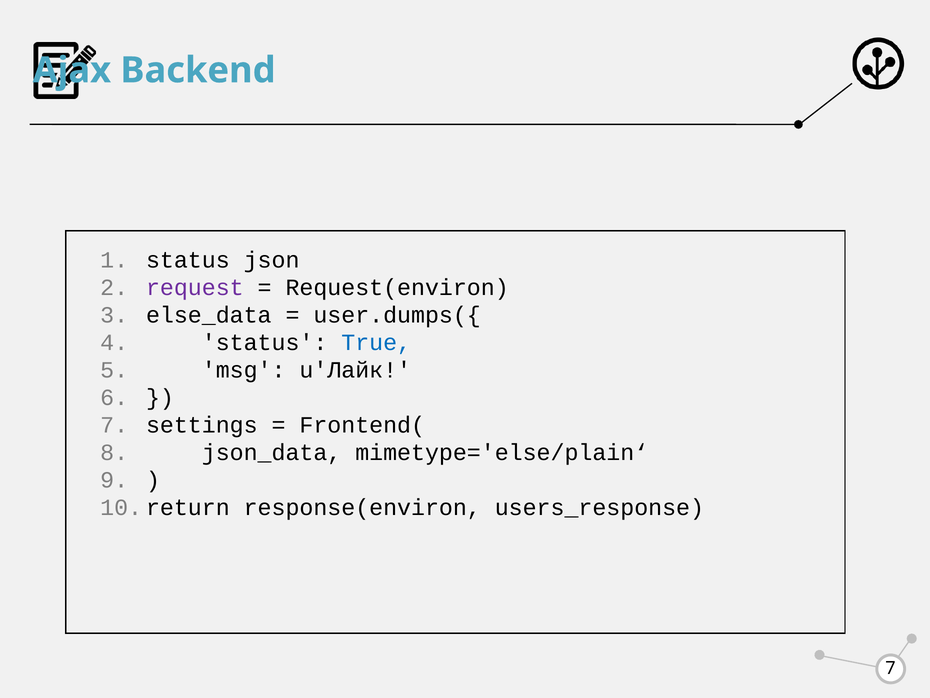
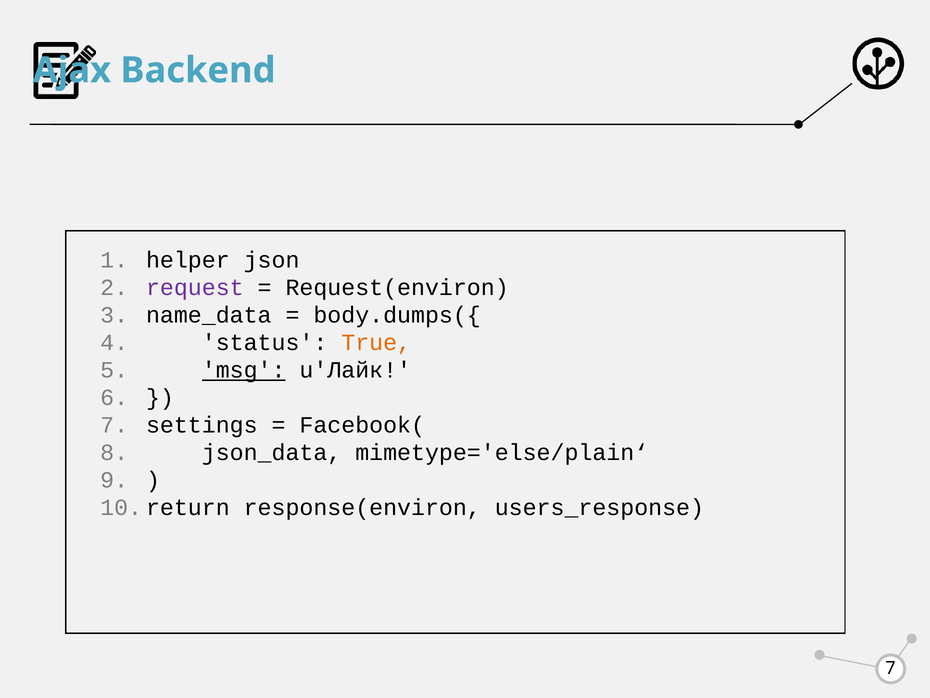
status at (188, 260): status -> helper
else_data: else_data -> name_data
user.dumps({: user.dumps({ -> body.dumps({
True colour: blue -> orange
msg underline: none -> present
Frontend(: Frontend( -> Facebook(
